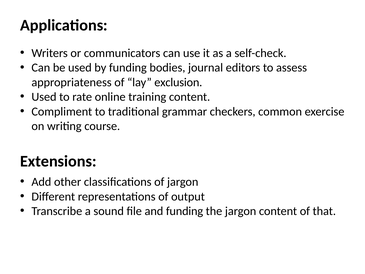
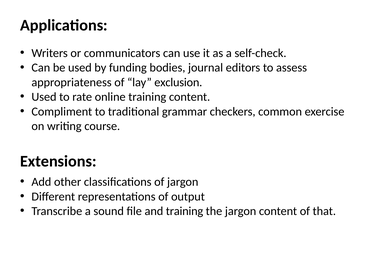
and funding: funding -> training
